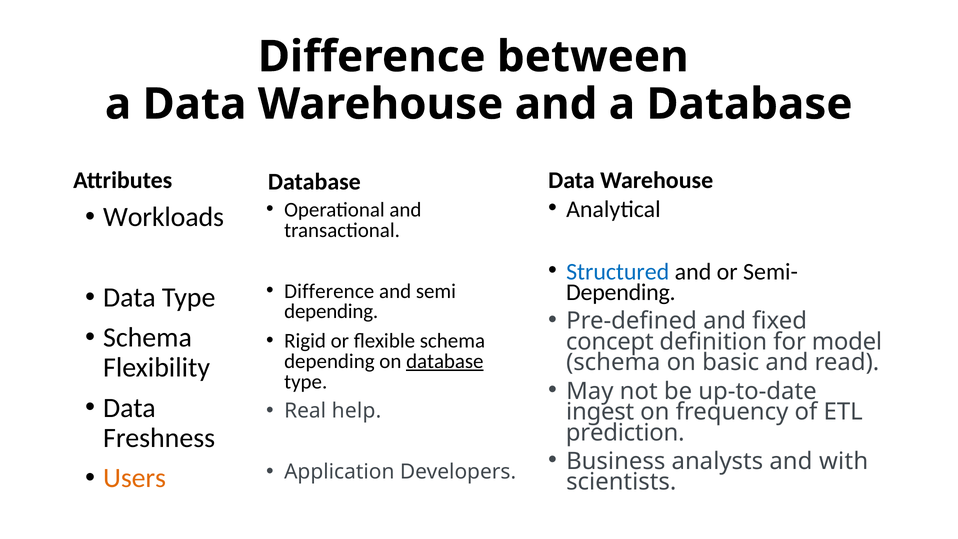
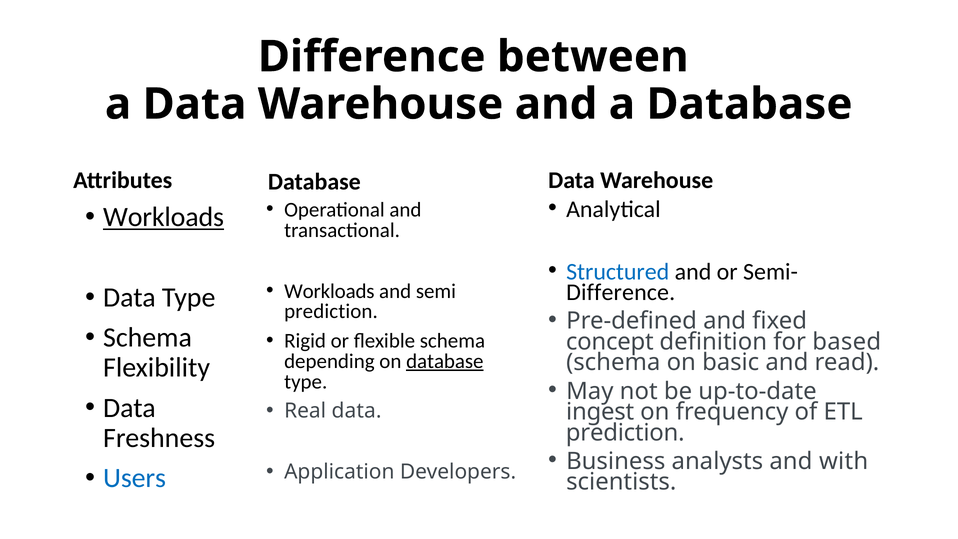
Workloads at (164, 217) underline: none -> present
Difference at (329, 291): Difference -> Workloads
Depending at (621, 292): Depending -> Difference
depending at (331, 311): depending -> prediction
model: model -> based
Real help: help -> data
Users colour: orange -> blue
